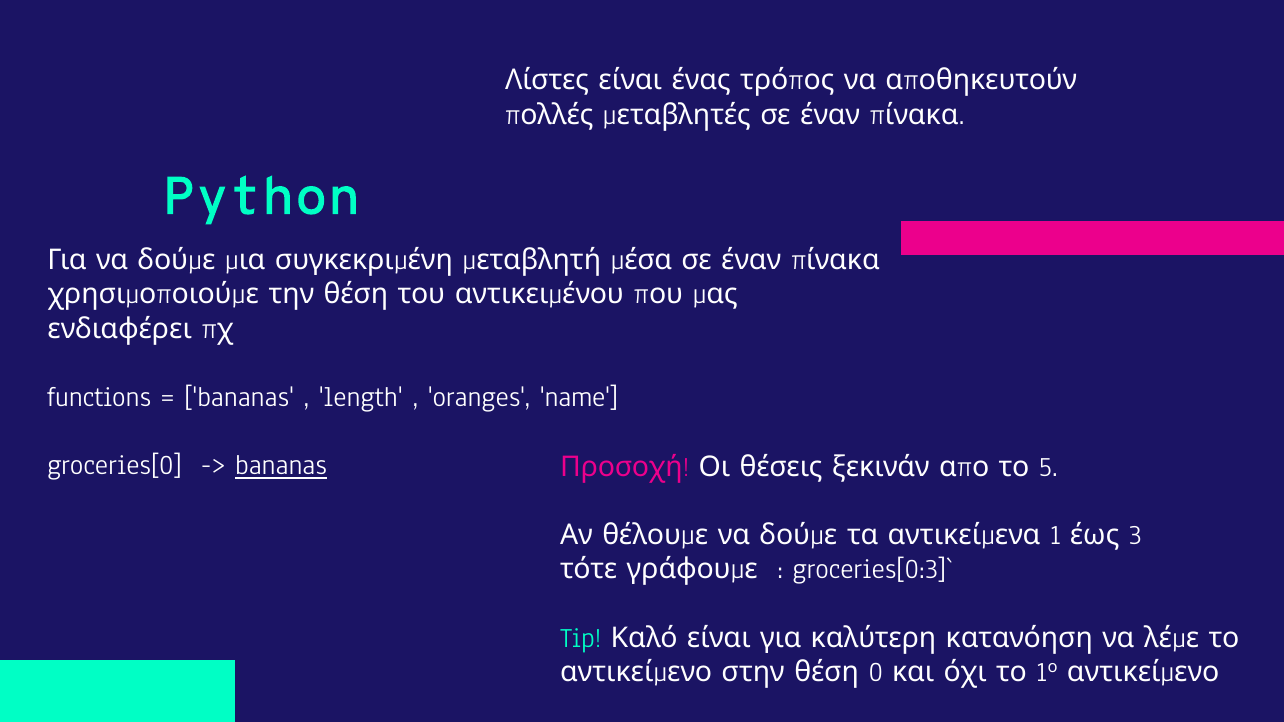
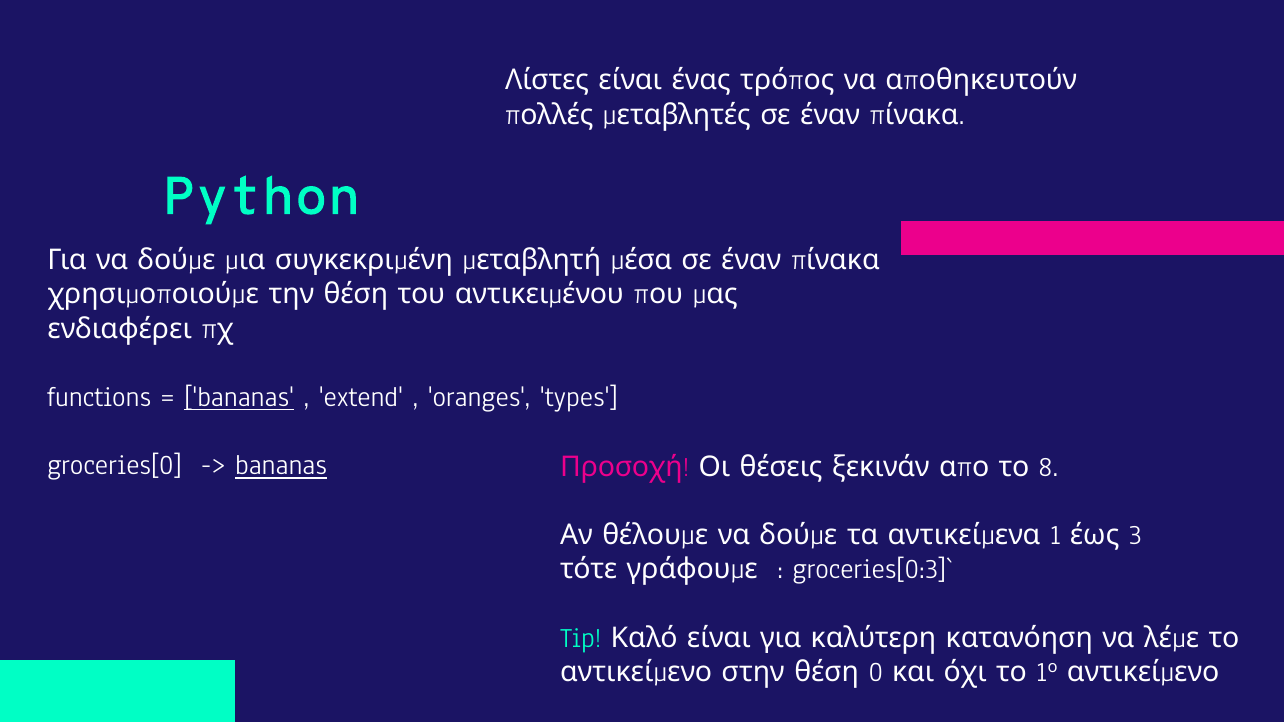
bananas at (239, 397) underline: none -> present
length: length -> extend
name: name -> types
5: 5 -> 8
